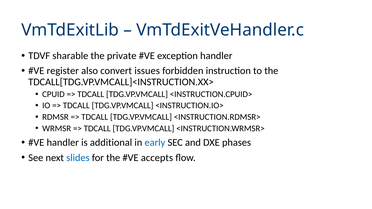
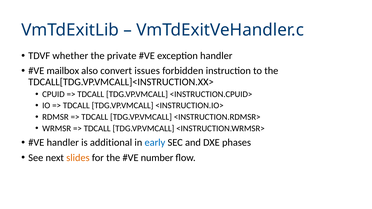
sharable: sharable -> whether
register: register -> mailbox
slides colour: blue -> orange
accepts: accepts -> number
